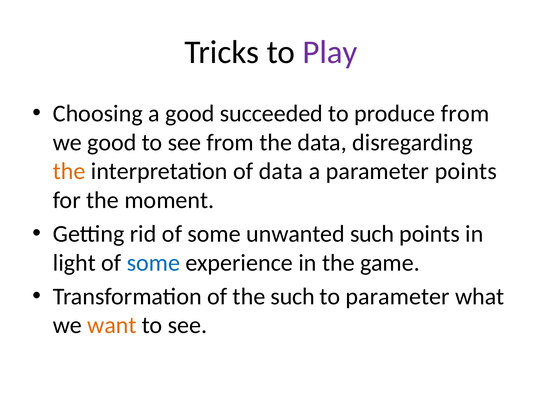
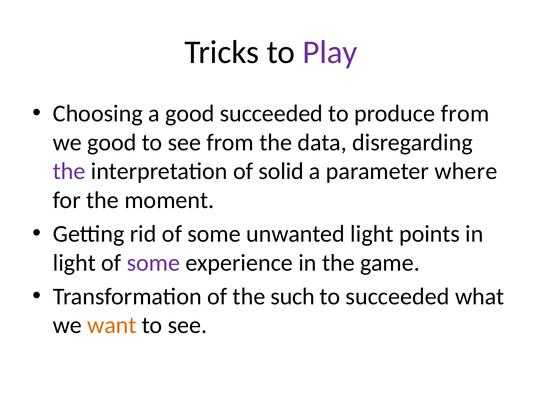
the at (69, 172) colour: orange -> purple
of data: data -> solid
parameter points: points -> where
unwanted such: such -> light
some at (153, 263) colour: blue -> purple
to parameter: parameter -> succeeded
